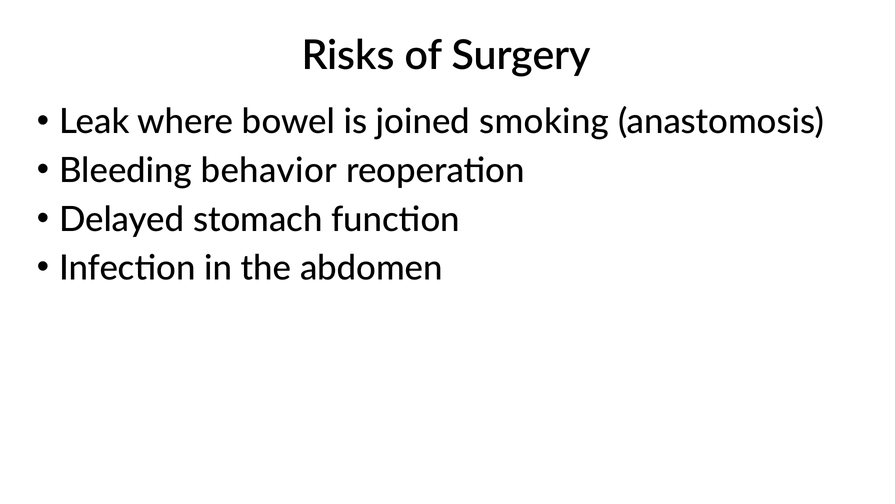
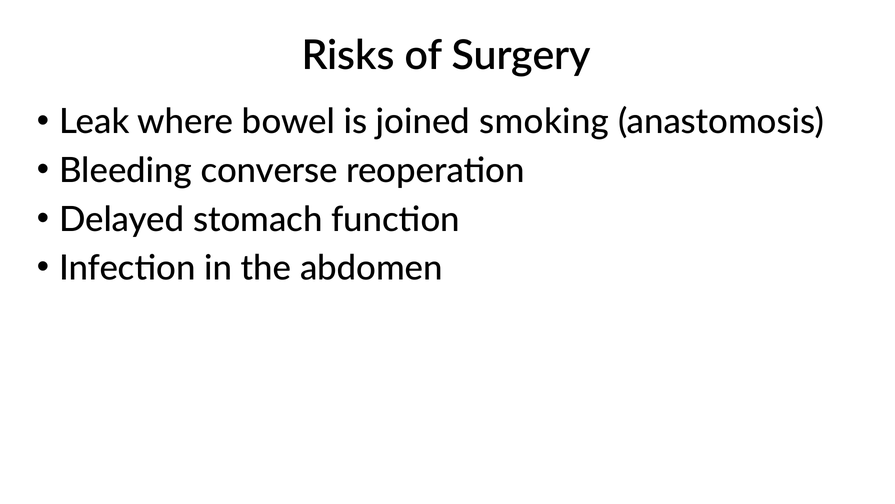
behavior: behavior -> converse
